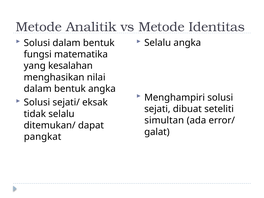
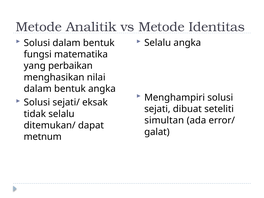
kesalahan: kesalahan -> perbaikan
pangkat: pangkat -> metnum
